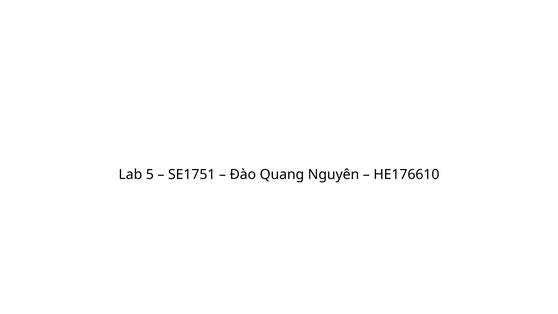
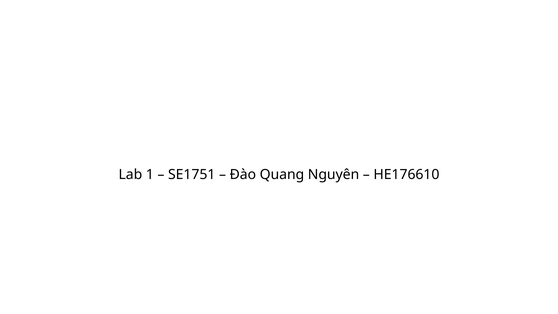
5: 5 -> 1
